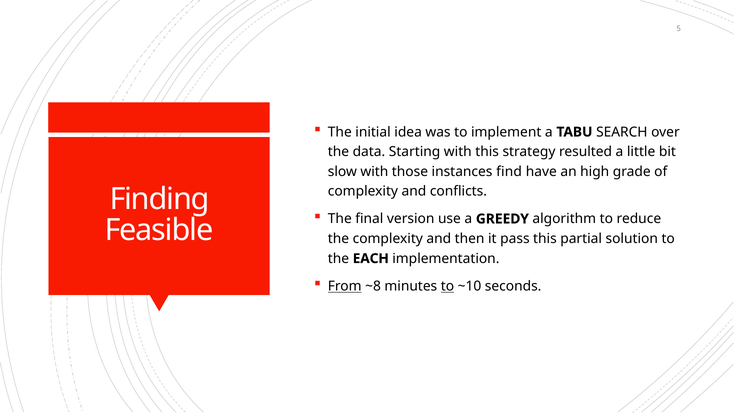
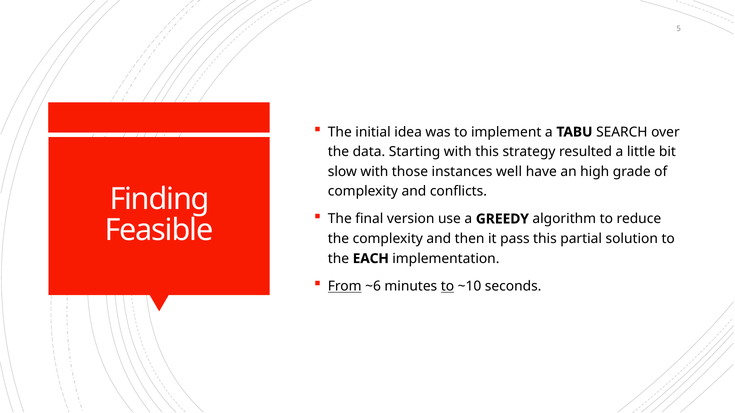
find: find -> well
~8: ~8 -> ~6
